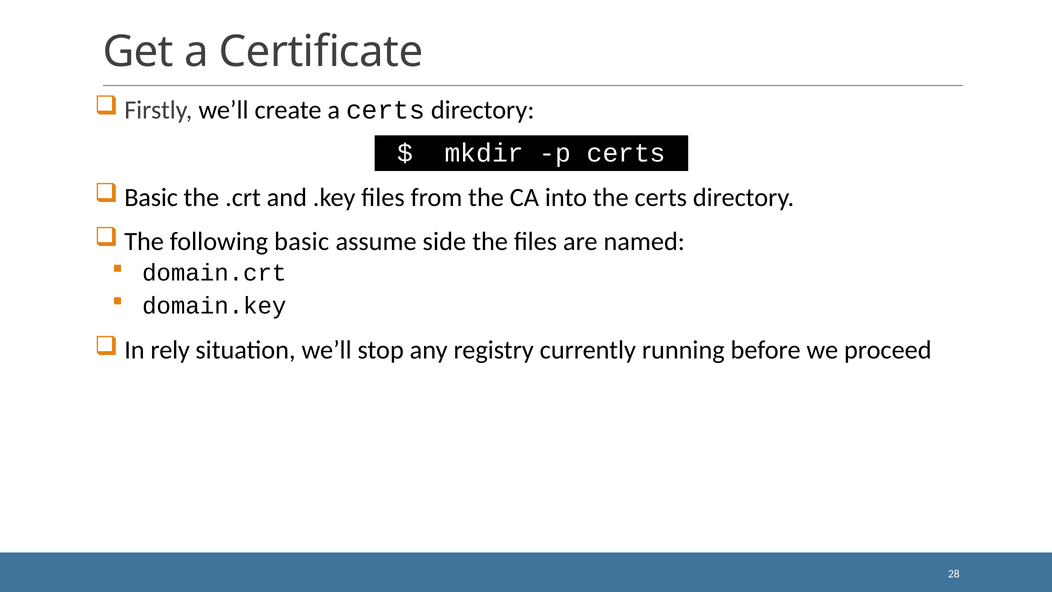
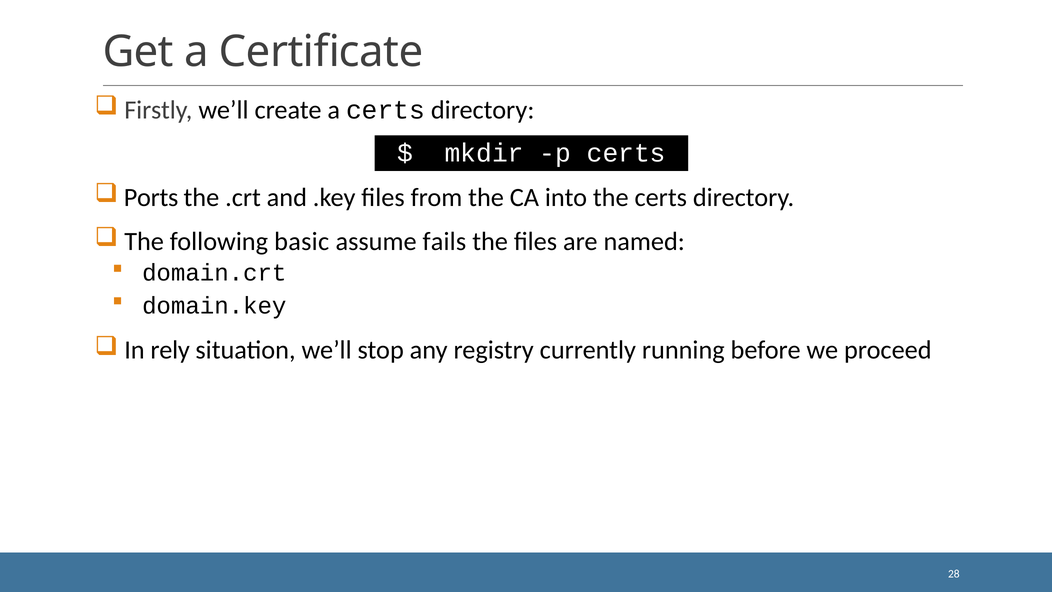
Basic at (151, 198): Basic -> Ports
side: side -> fails
